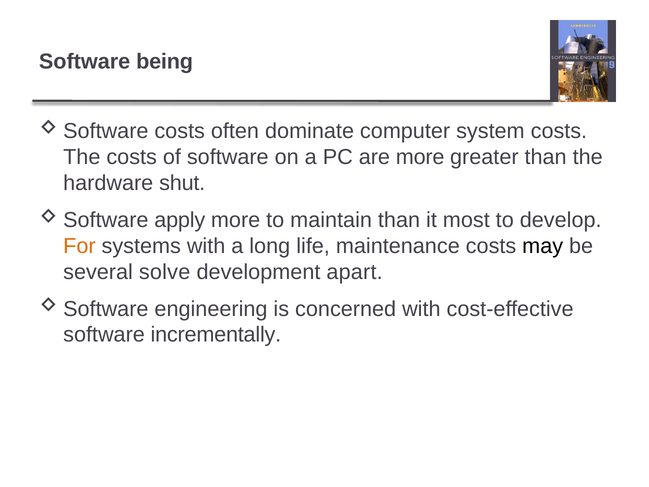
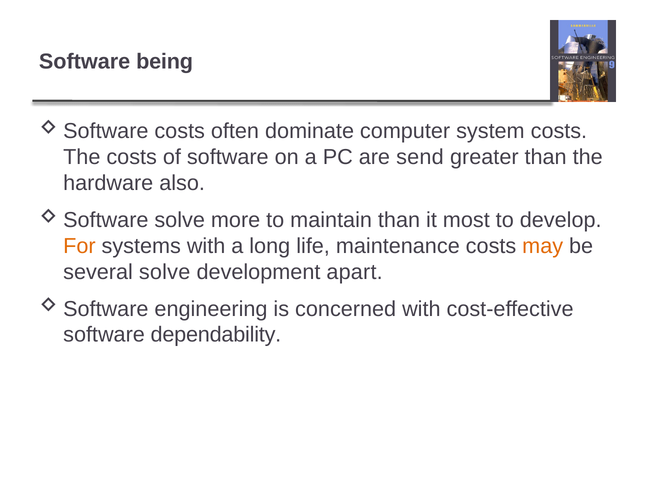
are more: more -> send
shut: shut -> also
apply at (180, 220): apply -> solve
may colour: black -> orange
incrementally: incrementally -> dependability
